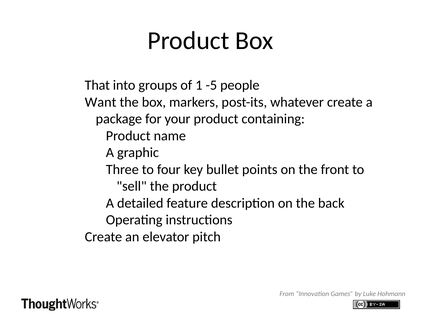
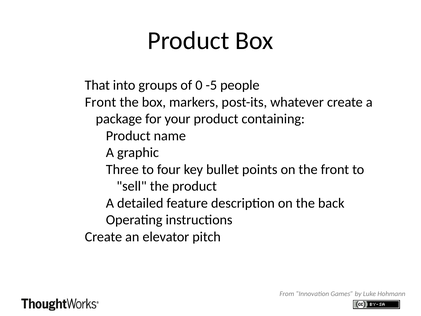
1: 1 -> 0
Want at (101, 102): Want -> Front
